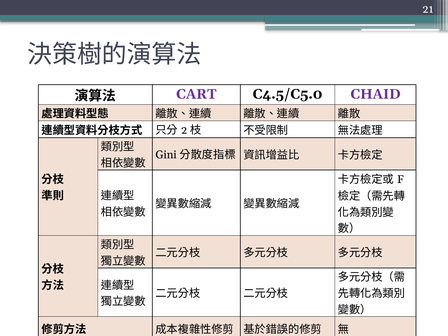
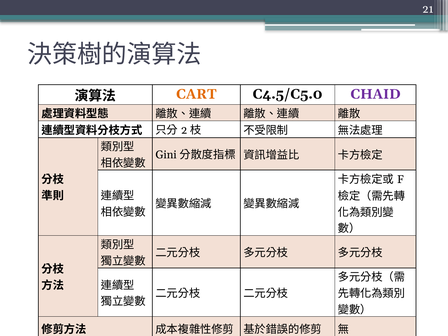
CART colour: purple -> orange
